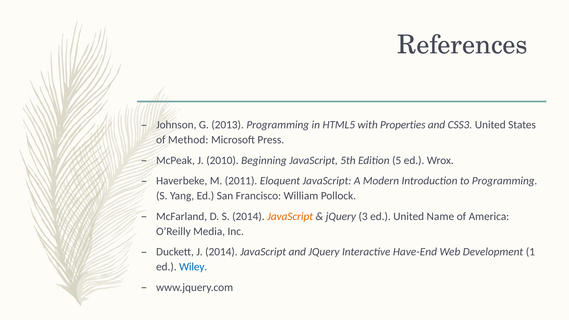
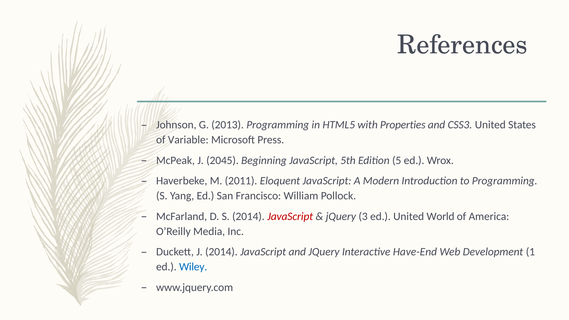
Method: Method -> Variable
2010: 2010 -> 2045
JavaScript at (290, 216) colour: orange -> red
Name: Name -> World
